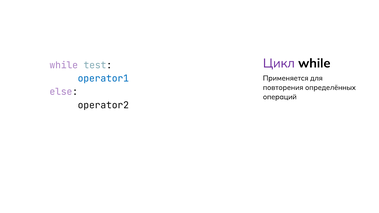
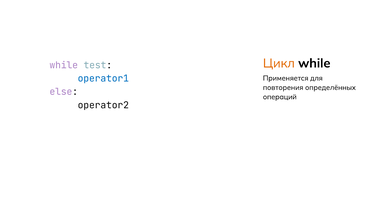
Цикл colour: purple -> orange
